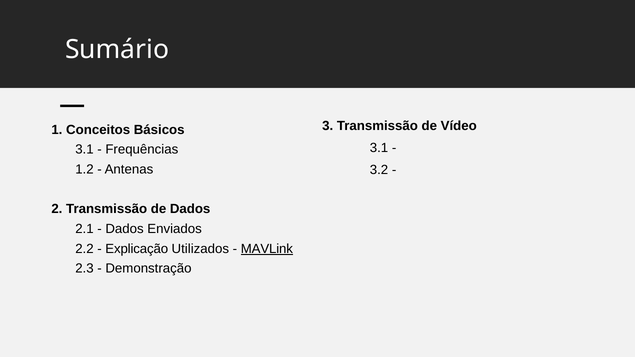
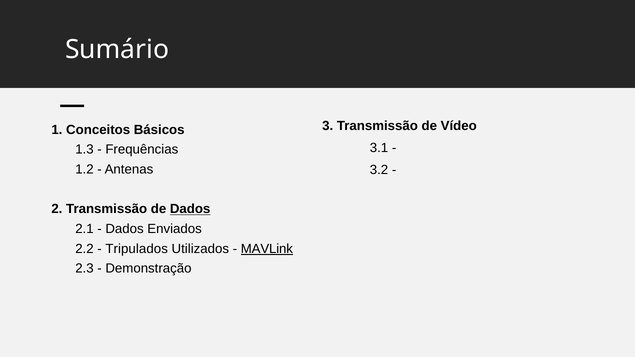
3.1 at (84, 150): 3.1 -> 1.3
Dados at (190, 209) underline: none -> present
Explicação: Explicação -> Tripulados
